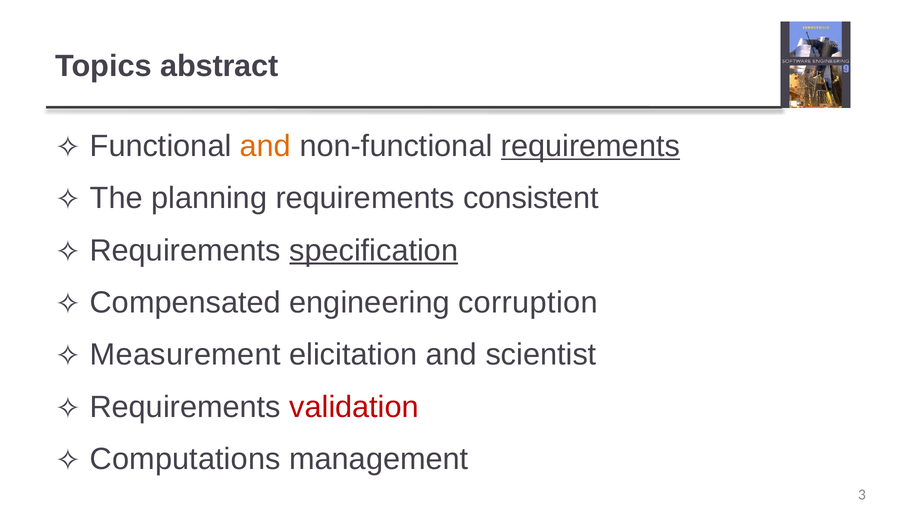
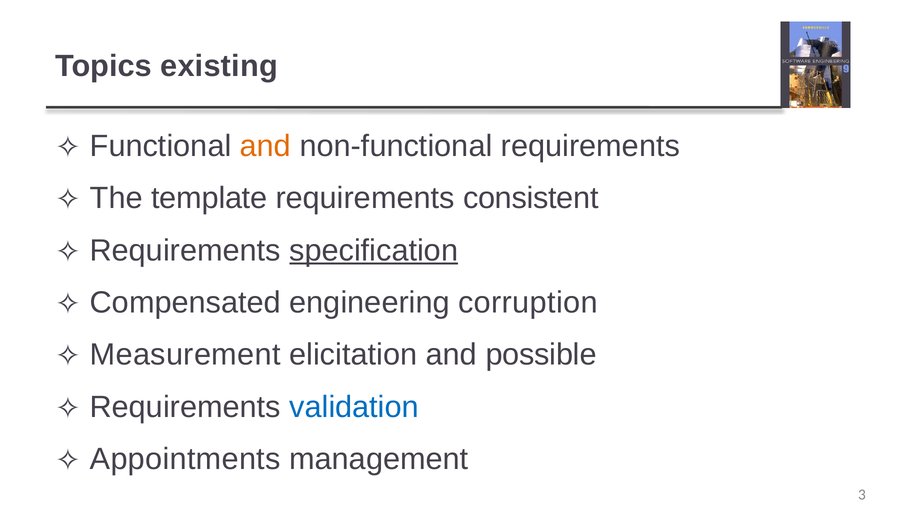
abstract: abstract -> existing
requirements at (590, 146) underline: present -> none
planning: planning -> template
scientist: scientist -> possible
validation colour: red -> blue
Computations: Computations -> Appointments
